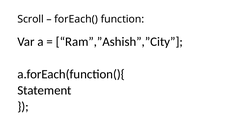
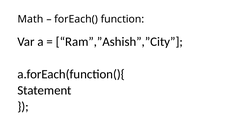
Scroll: Scroll -> Math
